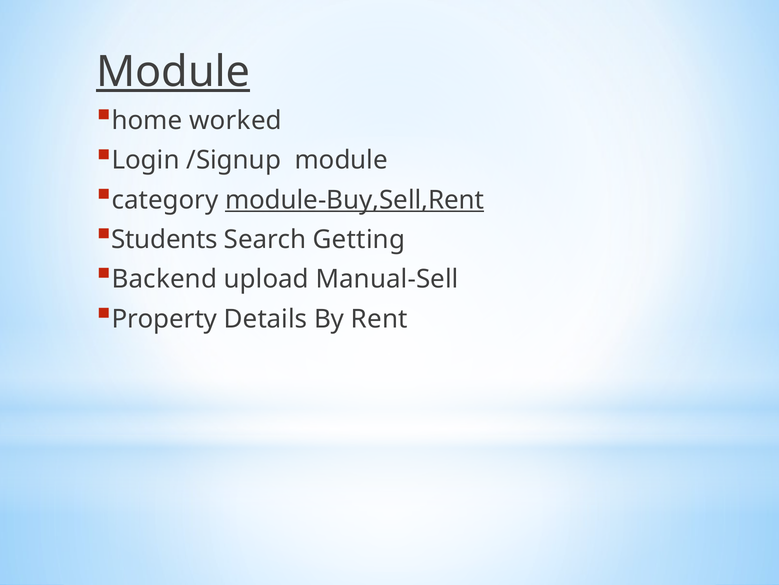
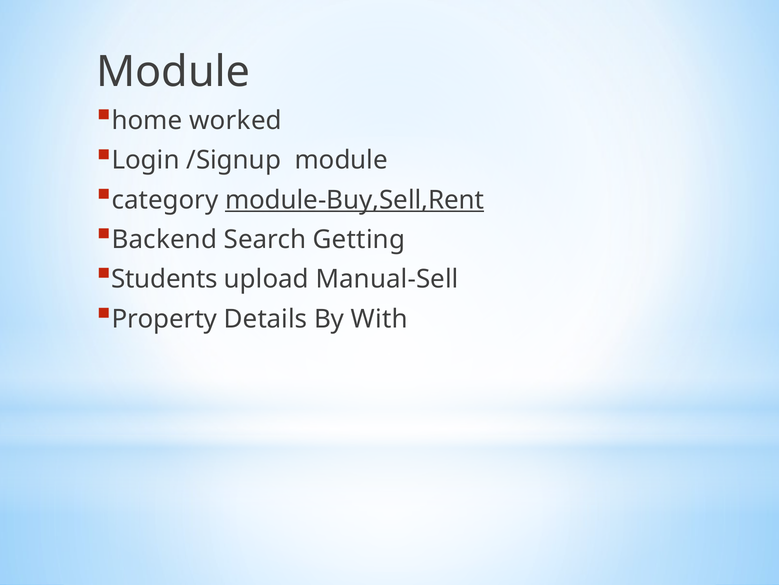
Module at (173, 72) underline: present -> none
Students: Students -> Backend
Backend: Backend -> Students
Rent: Rent -> With
